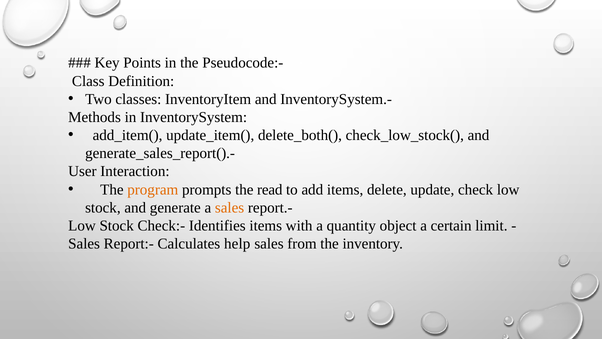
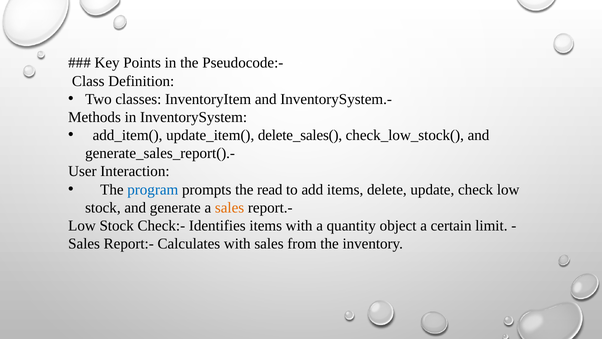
delete_both(: delete_both( -> delete_sales(
program colour: orange -> blue
Calculates help: help -> with
